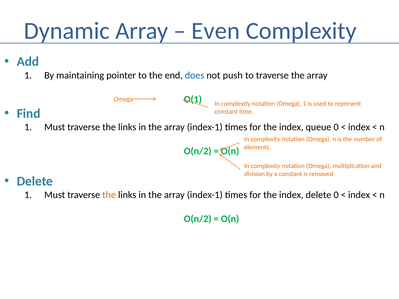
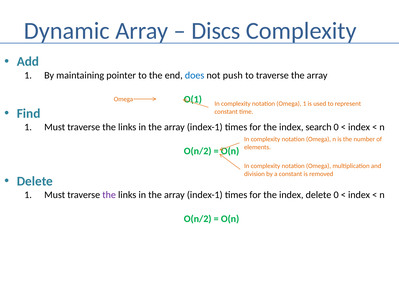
Even: Even -> Discs
queue: queue -> search
the at (109, 195) colour: orange -> purple
